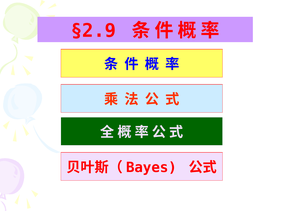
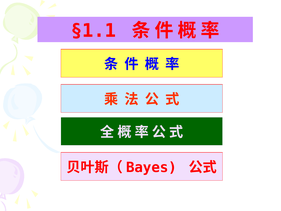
§2.9: §2.9 -> §1.1
